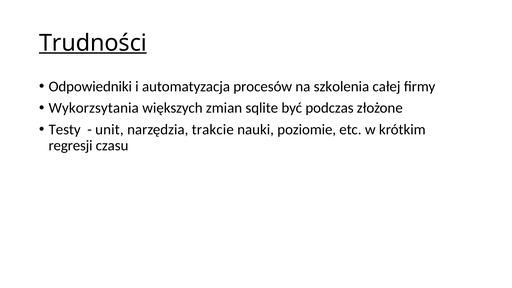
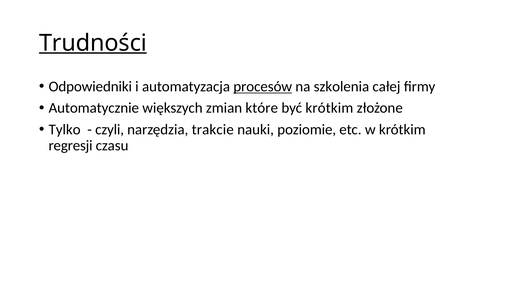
procesów underline: none -> present
Wykorzsytania: Wykorzsytania -> Automatycznie
sqlite: sqlite -> które
być podczas: podczas -> krótkim
Testy: Testy -> Tylko
unit: unit -> czyli
